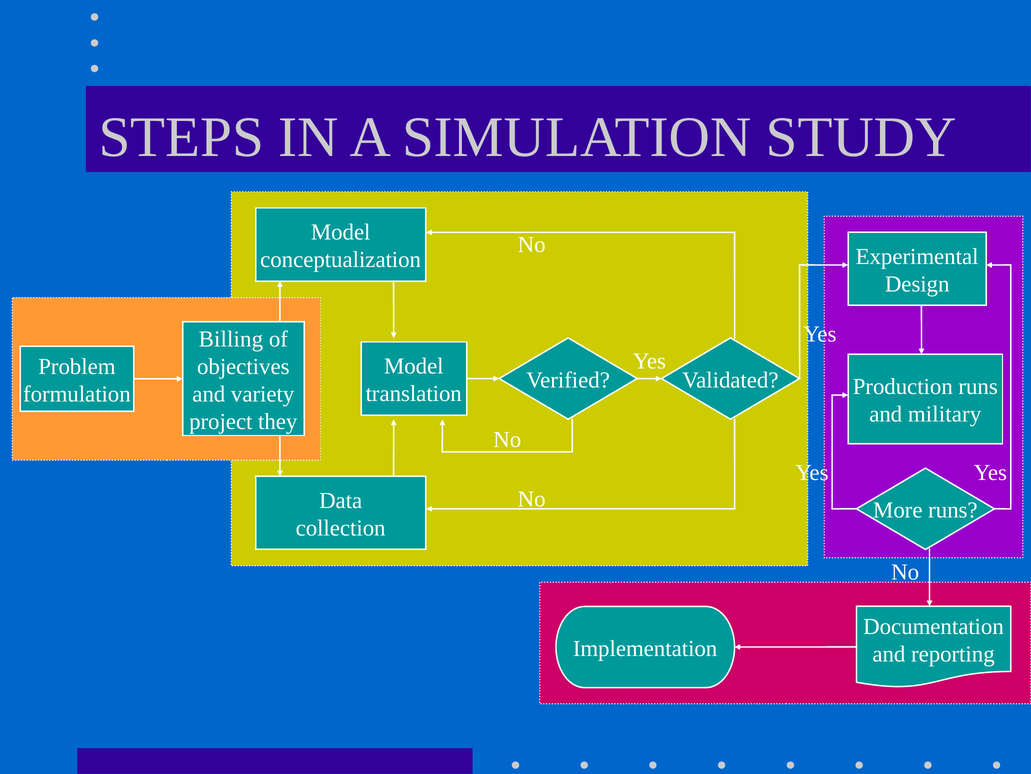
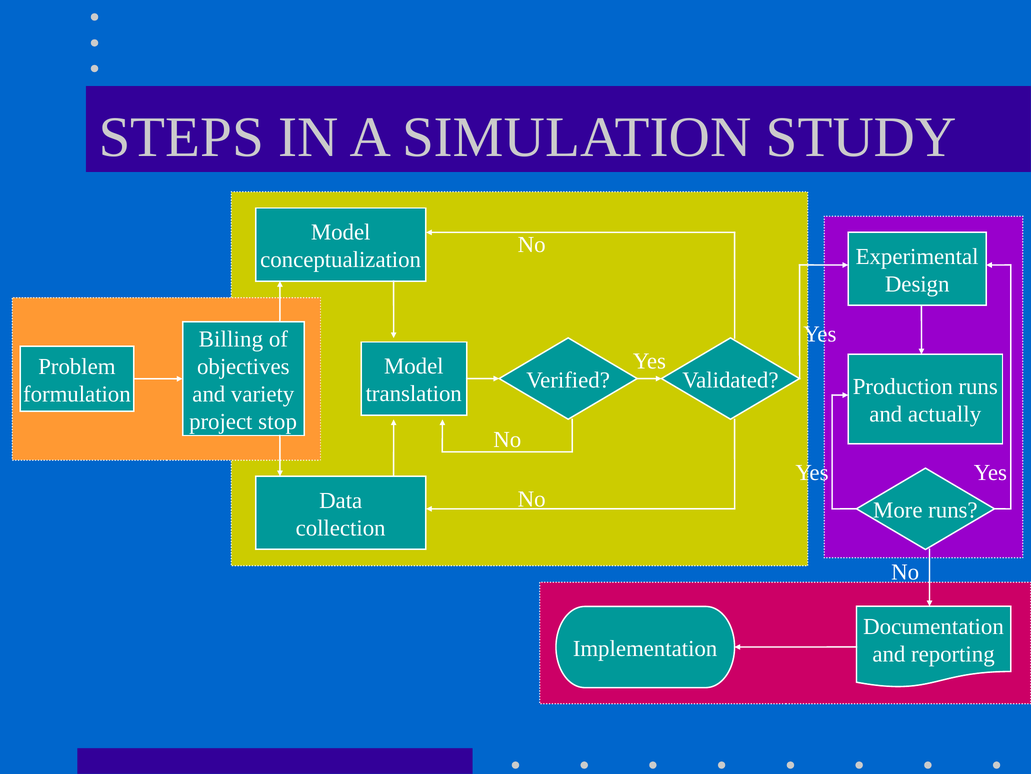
military: military -> actually
they: they -> stop
